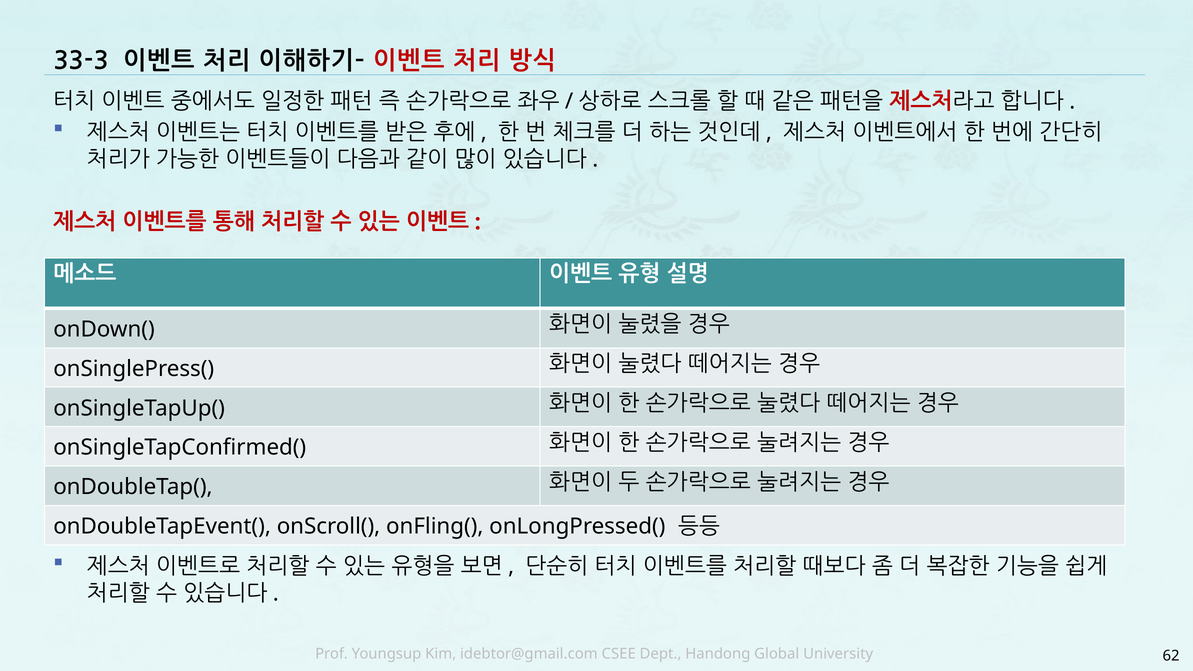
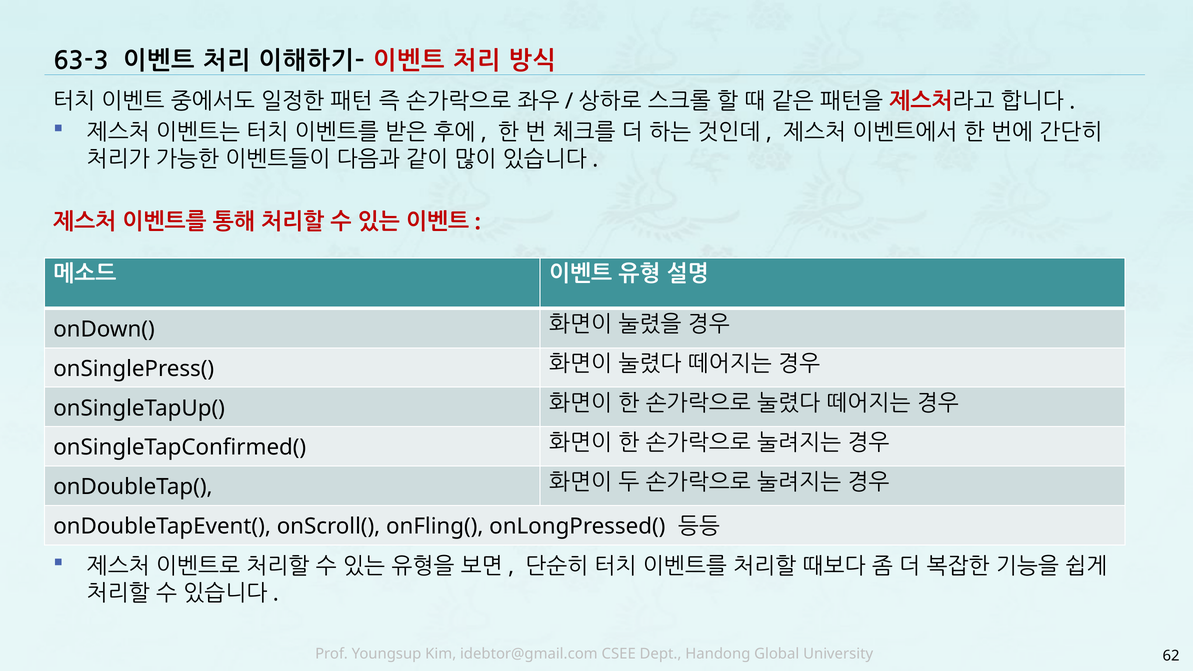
33-3: 33-3 -> 63-3
